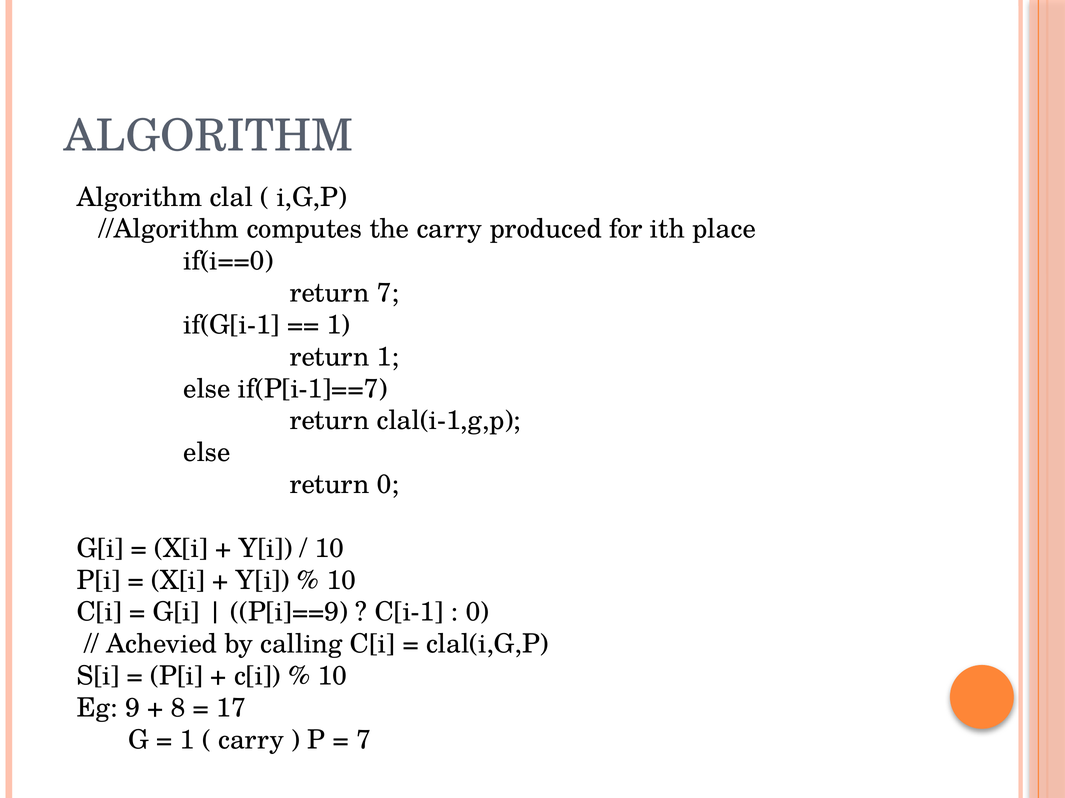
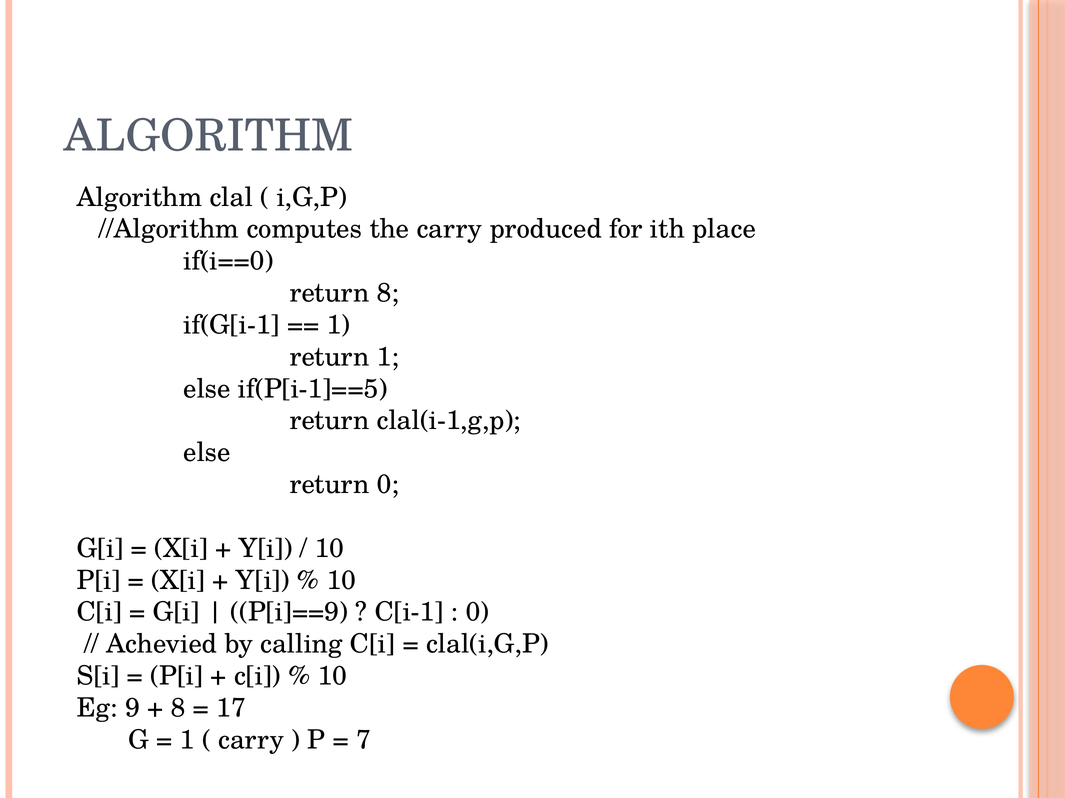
return 7: 7 -> 8
if(P[i-1]==7: if(P[i-1]==7 -> if(P[i-1]==5
